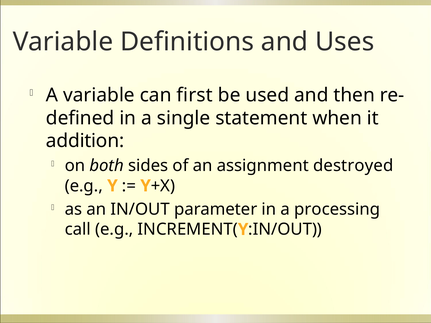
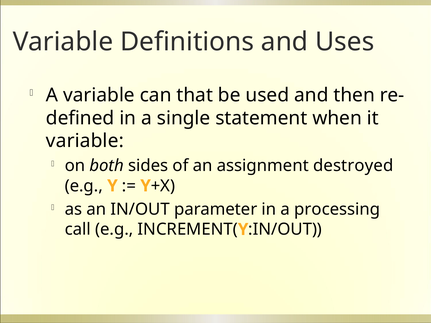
first: first -> that
addition at (85, 141): addition -> variable
